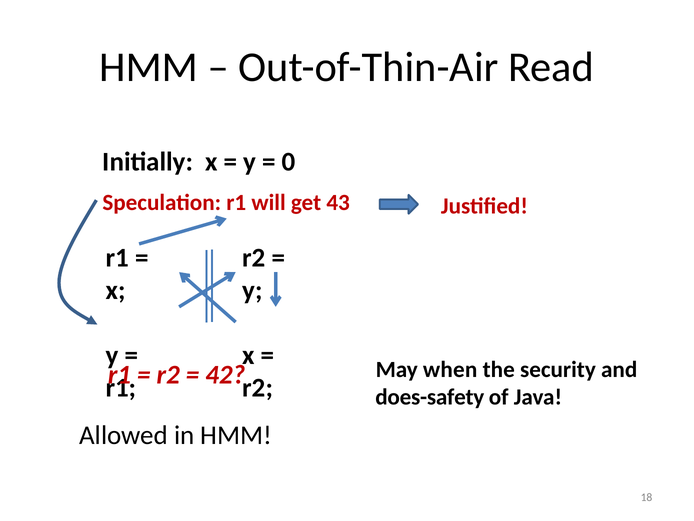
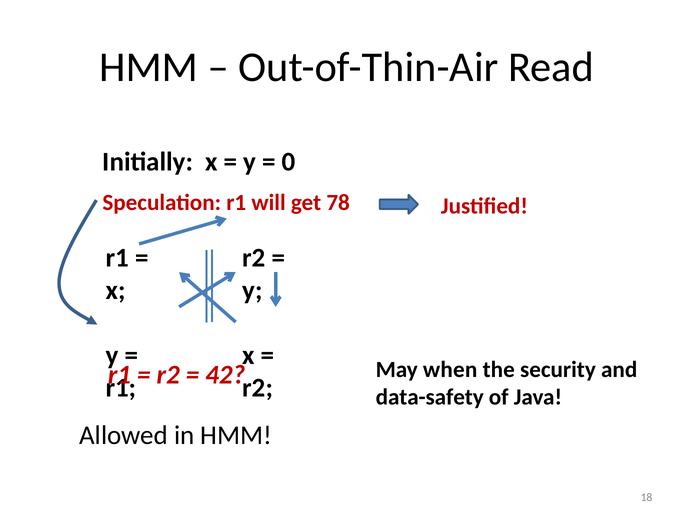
43: 43 -> 78
does-safety: does-safety -> data-safety
